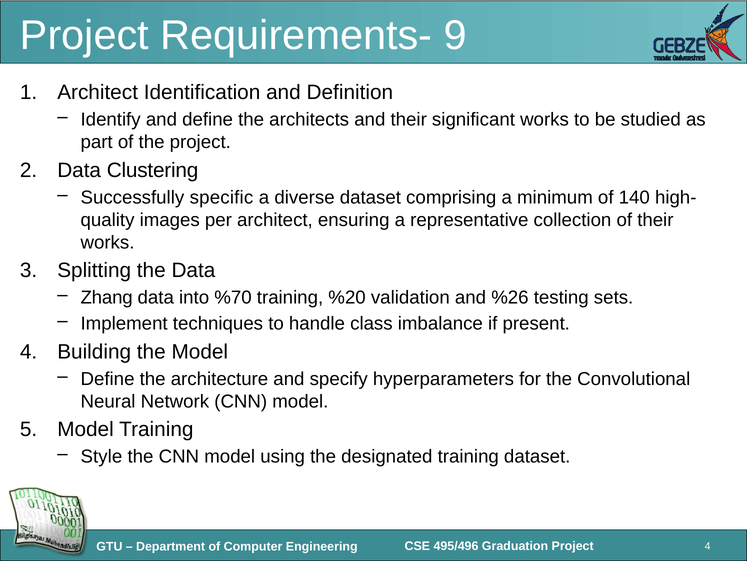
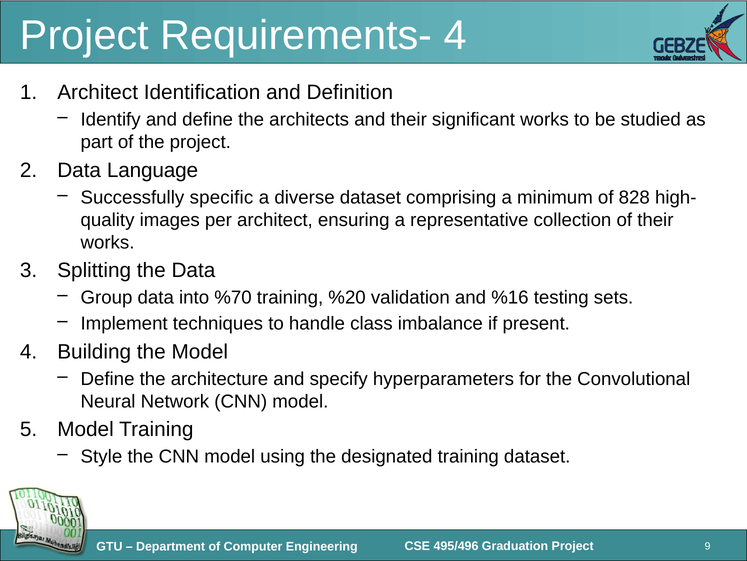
Requirements- 9: 9 -> 4
Clustering: Clustering -> Language
140: 140 -> 828
Zhang: Zhang -> Group
%26: %26 -> %16
Project 4: 4 -> 9
